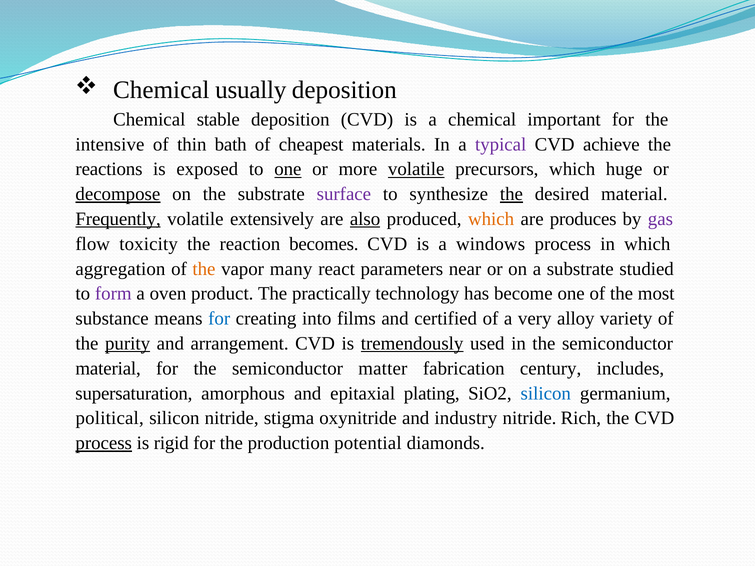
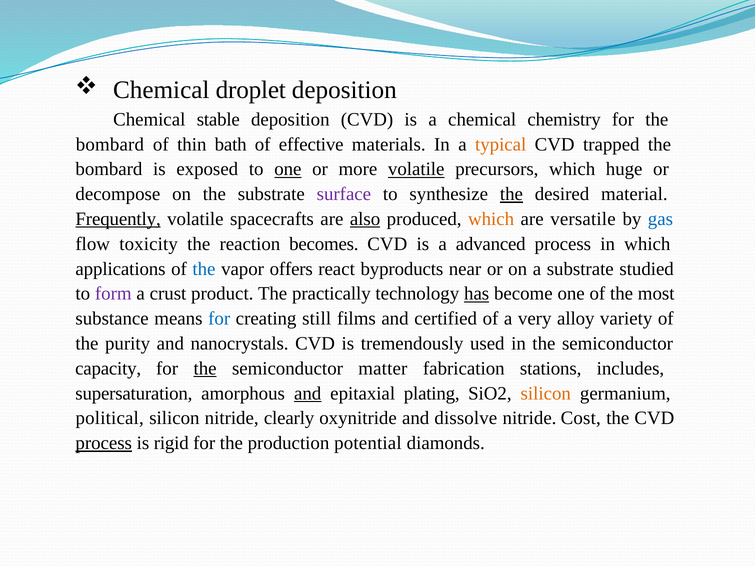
usually: usually -> droplet
important: important -> chemistry
intensive at (110, 144): intensive -> bombard
cheapest: cheapest -> effective
typical colour: purple -> orange
achieve: achieve -> trapped
reactions at (109, 169): reactions -> bombard
decompose underline: present -> none
extensively: extensively -> spacecrafts
produces: produces -> versatile
gas colour: purple -> blue
windows: windows -> advanced
aggregation: aggregation -> applications
the at (204, 269) colour: orange -> blue
many: many -> offers
parameters: parameters -> byproducts
oven: oven -> crust
has underline: none -> present
into: into -> still
purity underline: present -> none
arrangement: arrangement -> nanocrystals
tremendously underline: present -> none
material at (108, 369): material -> capacity
the at (205, 369) underline: none -> present
century: century -> stations
and at (308, 393) underline: none -> present
silicon at (546, 393) colour: blue -> orange
stigma: stigma -> clearly
industry: industry -> dissolve
Rich: Rich -> Cost
